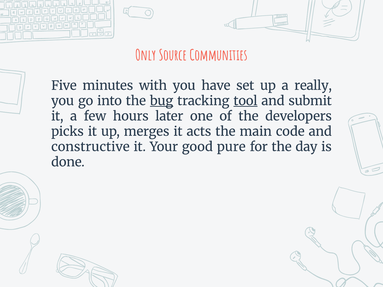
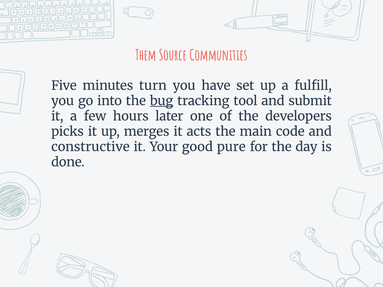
Only: Only -> Them
with: with -> turn
really: really -> fulfill
tool underline: present -> none
